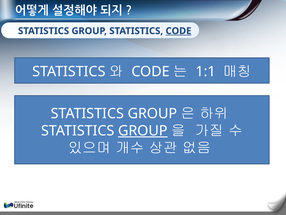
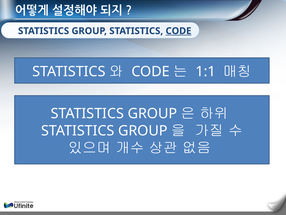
GROUP at (143, 130) underline: present -> none
